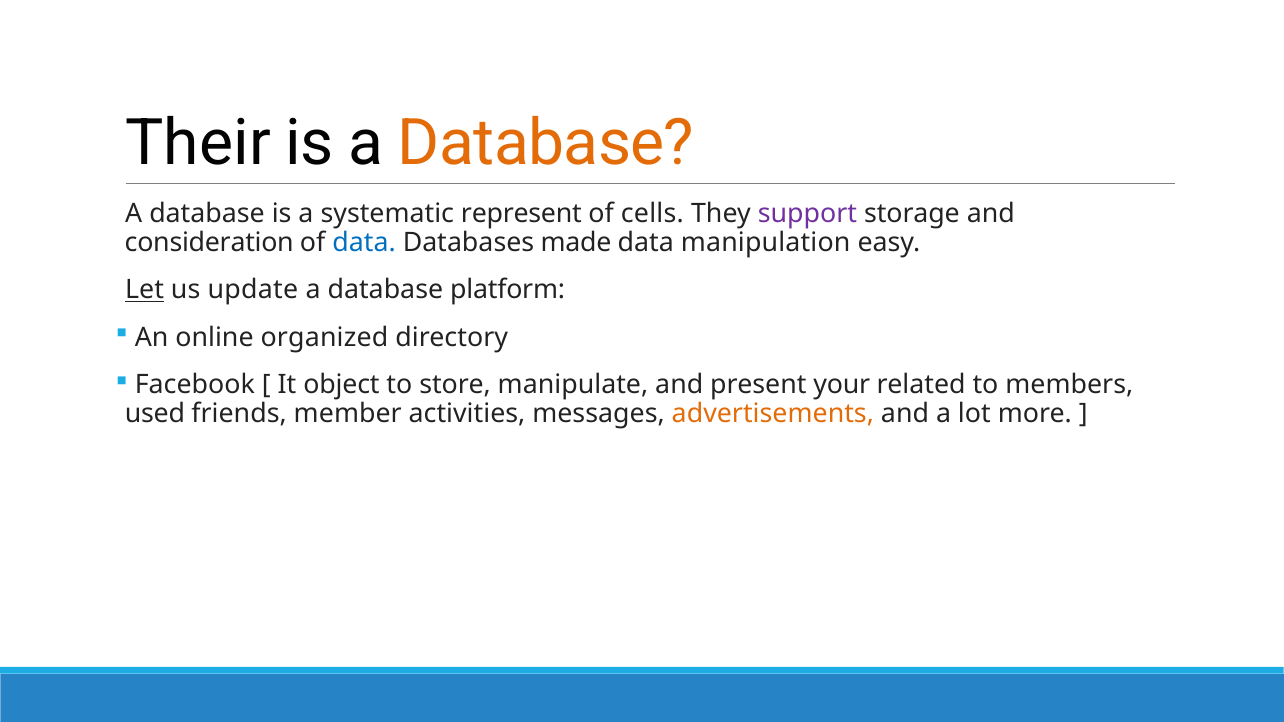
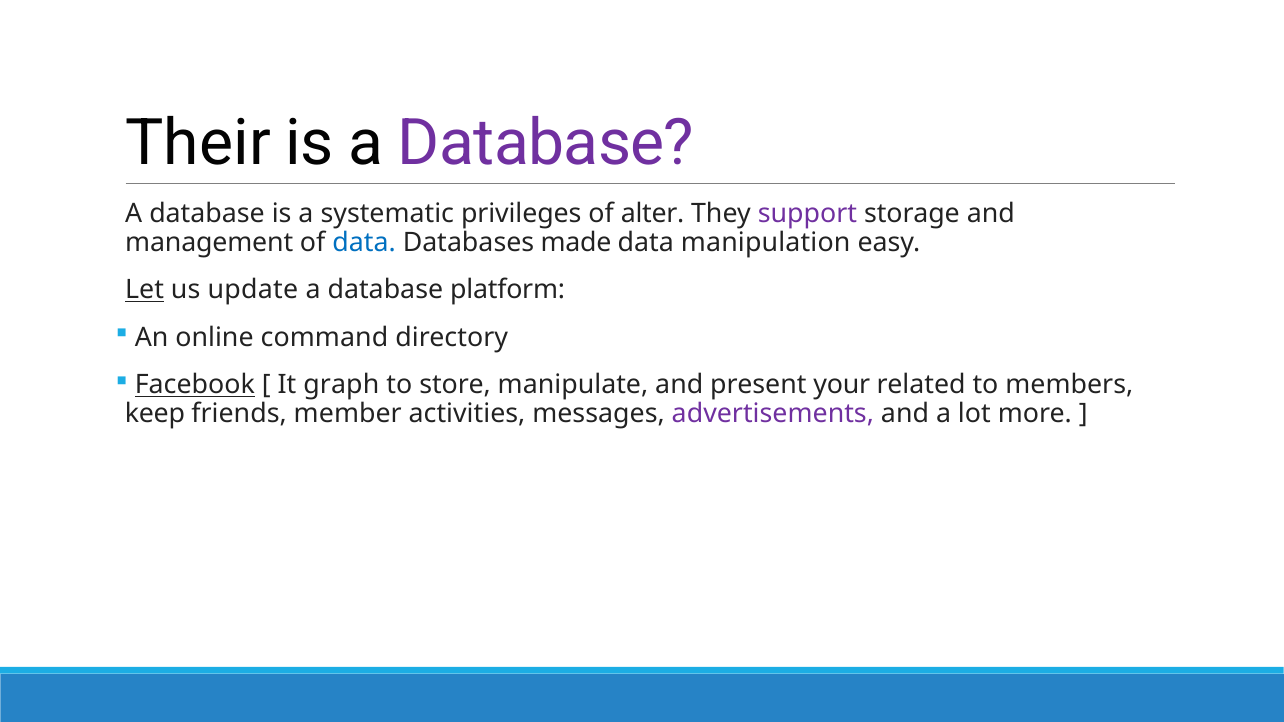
Database at (546, 144) colour: orange -> purple
represent: represent -> privileges
cells: cells -> alter
consideration: consideration -> management
organized: organized -> command
Facebook underline: none -> present
object: object -> graph
used: used -> keep
advertisements colour: orange -> purple
